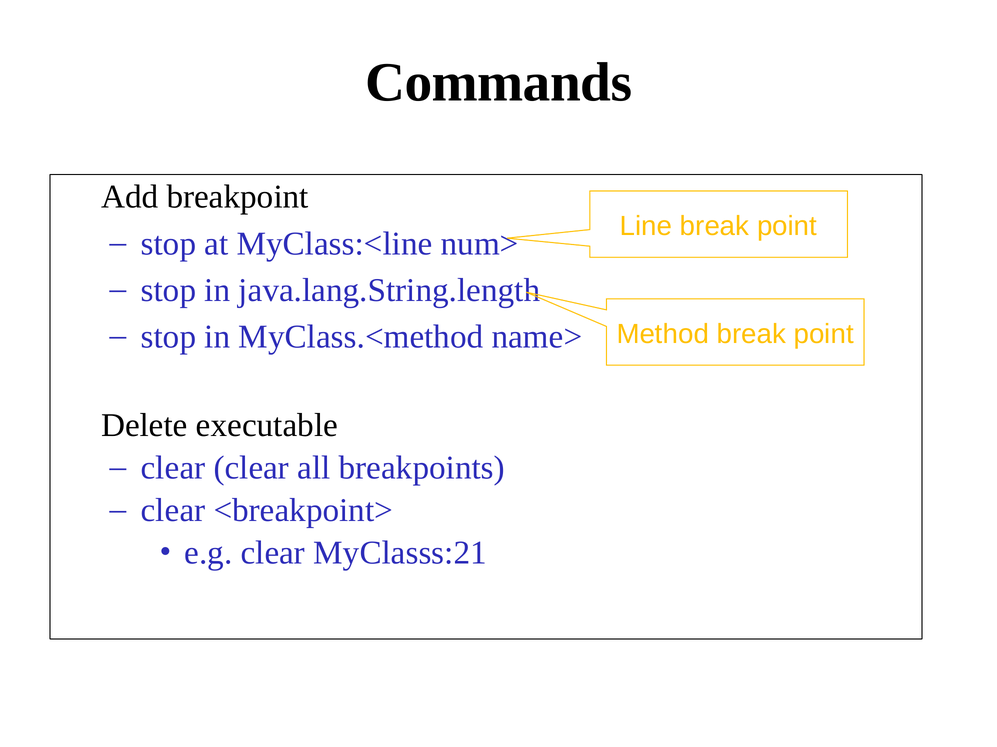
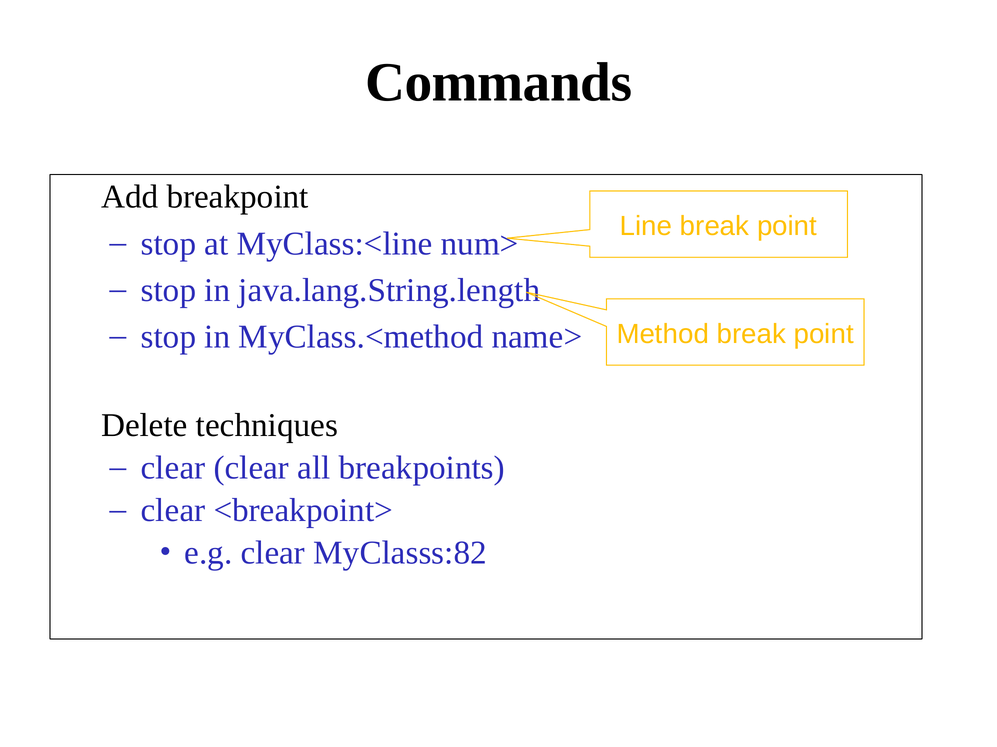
executable: executable -> techniques
MyClasss:21: MyClasss:21 -> MyClasss:82
